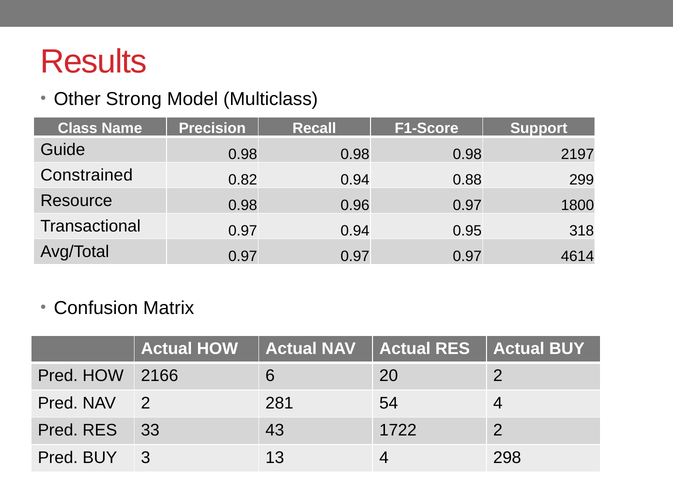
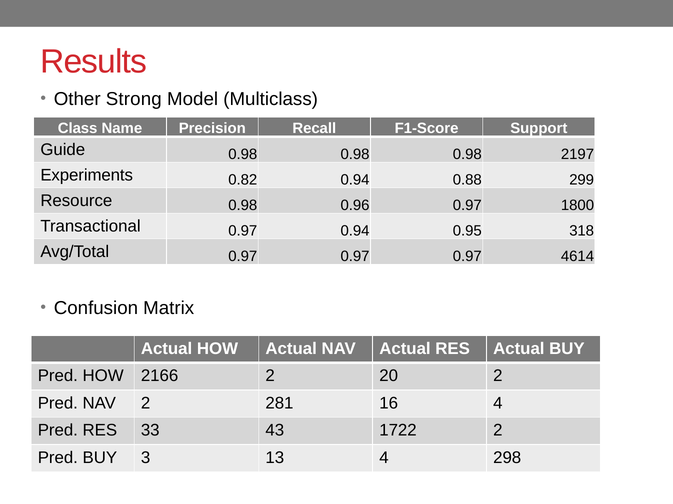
Constrained: Constrained -> Experiments
2166 6: 6 -> 2
54: 54 -> 16
